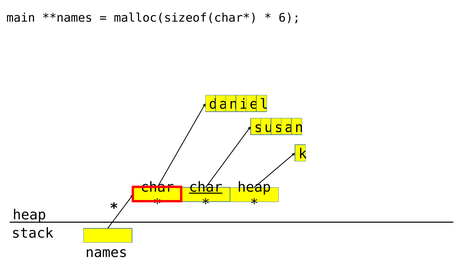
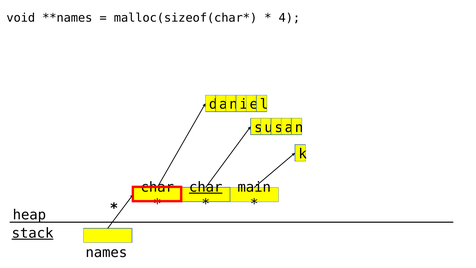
main: main -> void
6: 6 -> 4
heap at (254, 187): heap -> main
stack underline: none -> present
